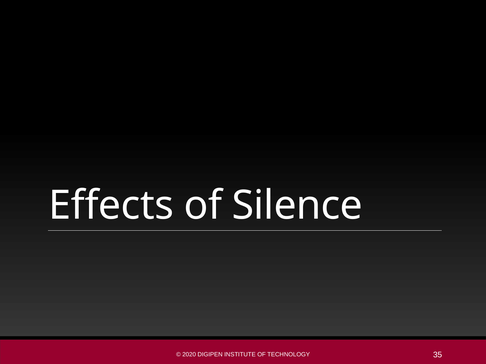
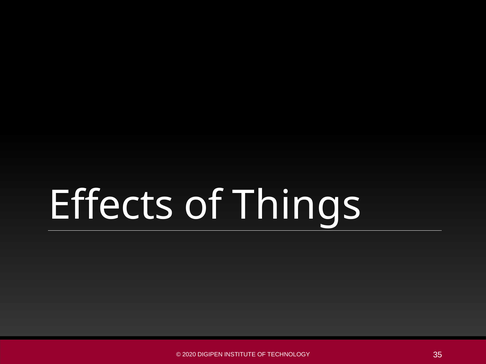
Silence: Silence -> Things
